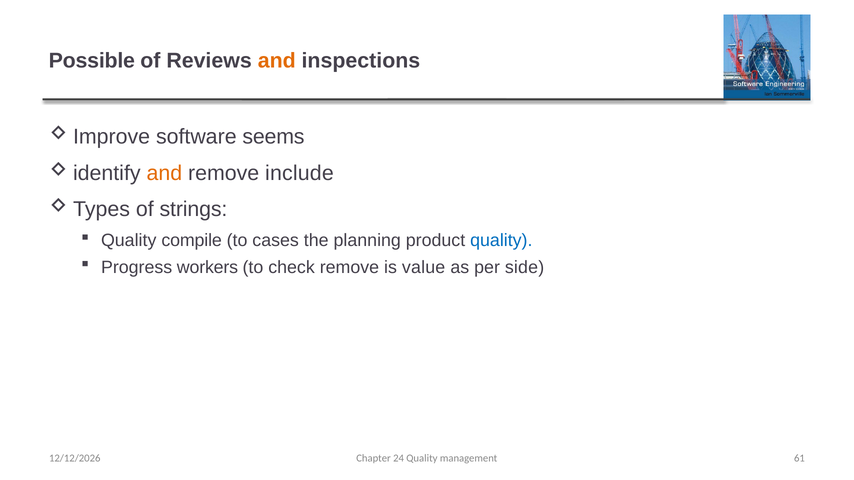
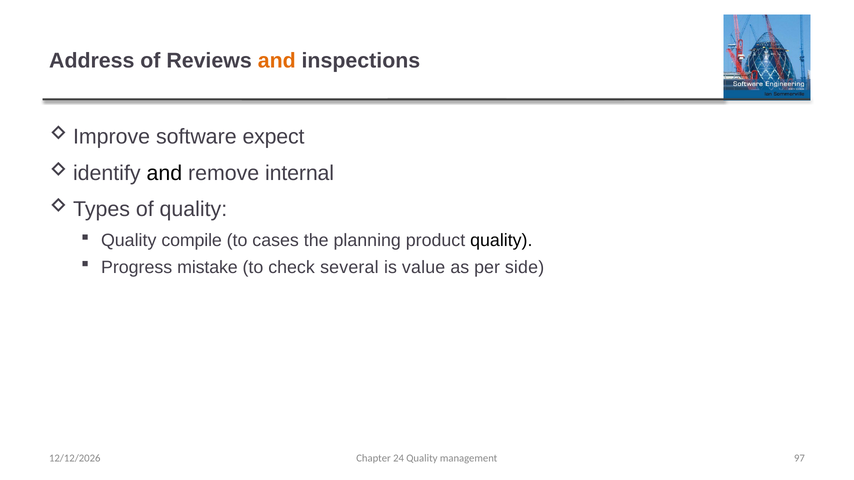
Possible: Possible -> Address
seems: seems -> expect
and at (164, 173) colour: orange -> black
include: include -> internal
of strings: strings -> quality
quality at (501, 241) colour: blue -> black
workers: workers -> mistake
check remove: remove -> several
61: 61 -> 97
